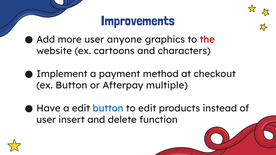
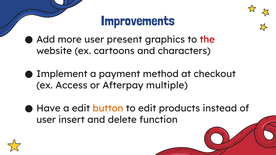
anyone: anyone -> present
ex Button: Button -> Access
button at (108, 109) colour: blue -> orange
